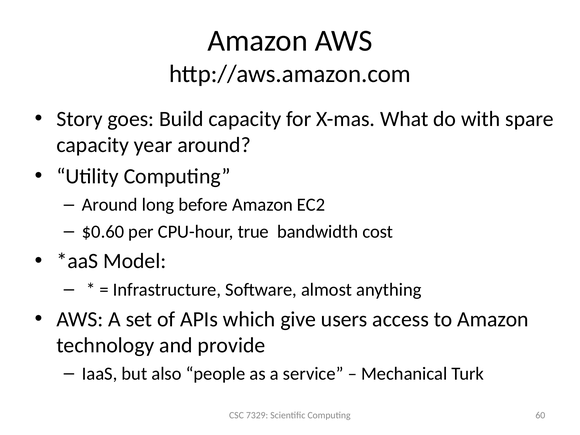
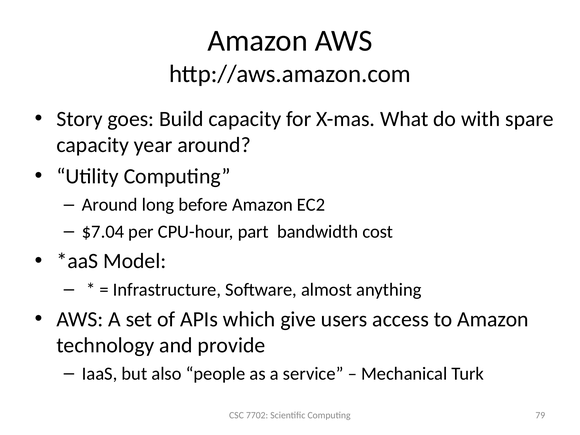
$0.60: $0.60 -> $7.04
true: true -> part
7329: 7329 -> 7702
60: 60 -> 79
